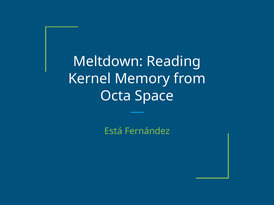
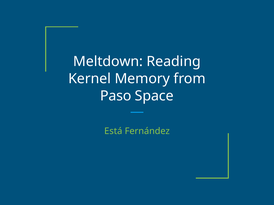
Octa: Octa -> Paso
